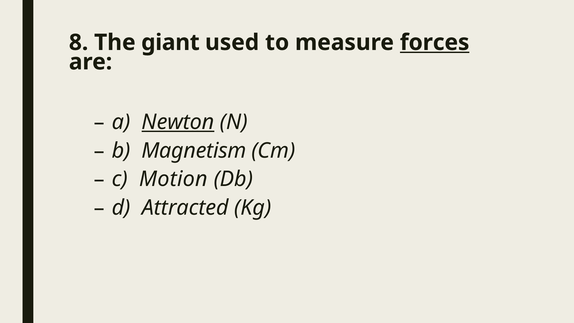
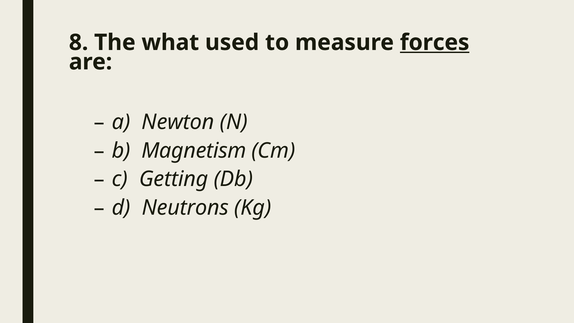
giant: giant -> what
Newton underline: present -> none
Motion: Motion -> Getting
Attracted: Attracted -> Neutrons
